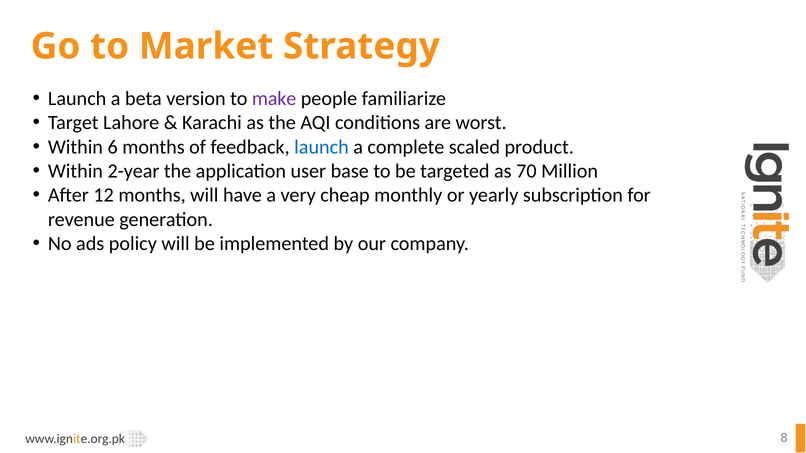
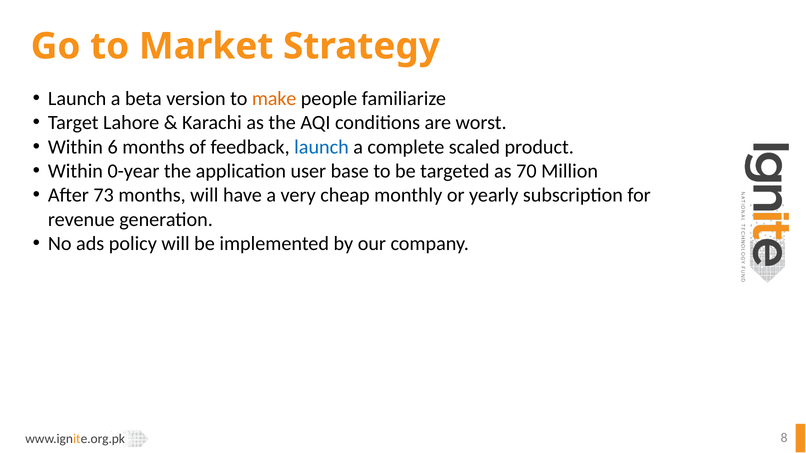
make colour: purple -> orange
2-year: 2-year -> 0-year
12: 12 -> 73
